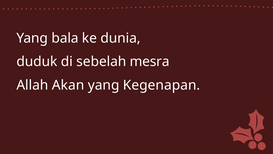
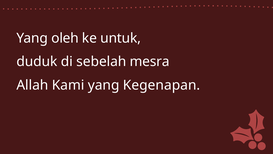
bala: bala -> oleh
dunia: dunia -> untuk
Akan: Akan -> Kami
